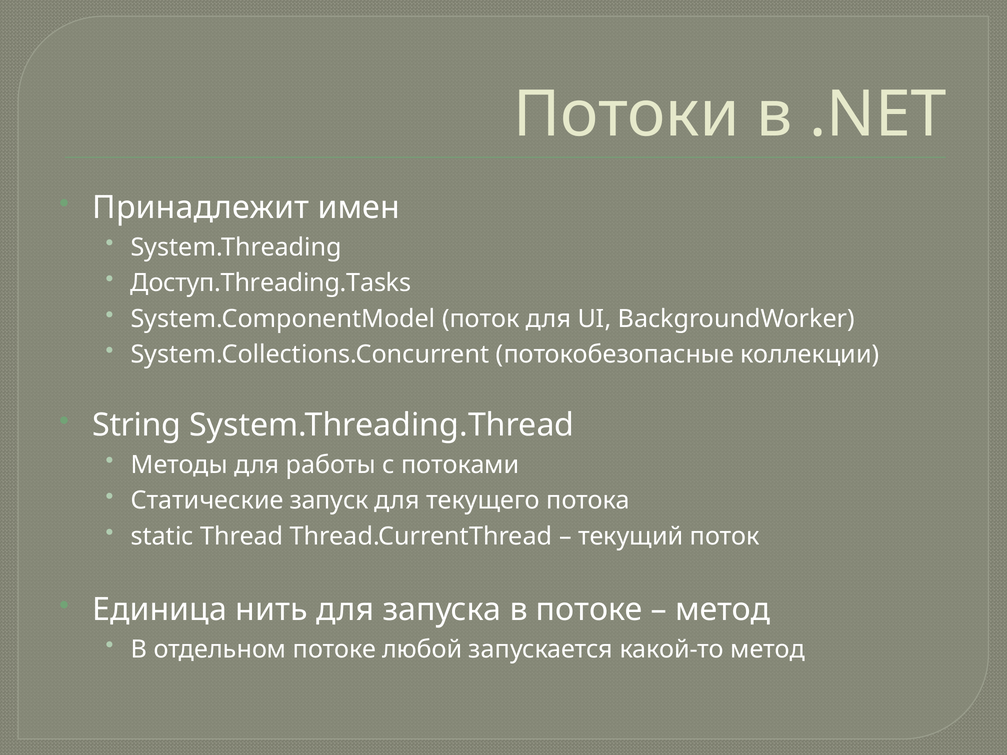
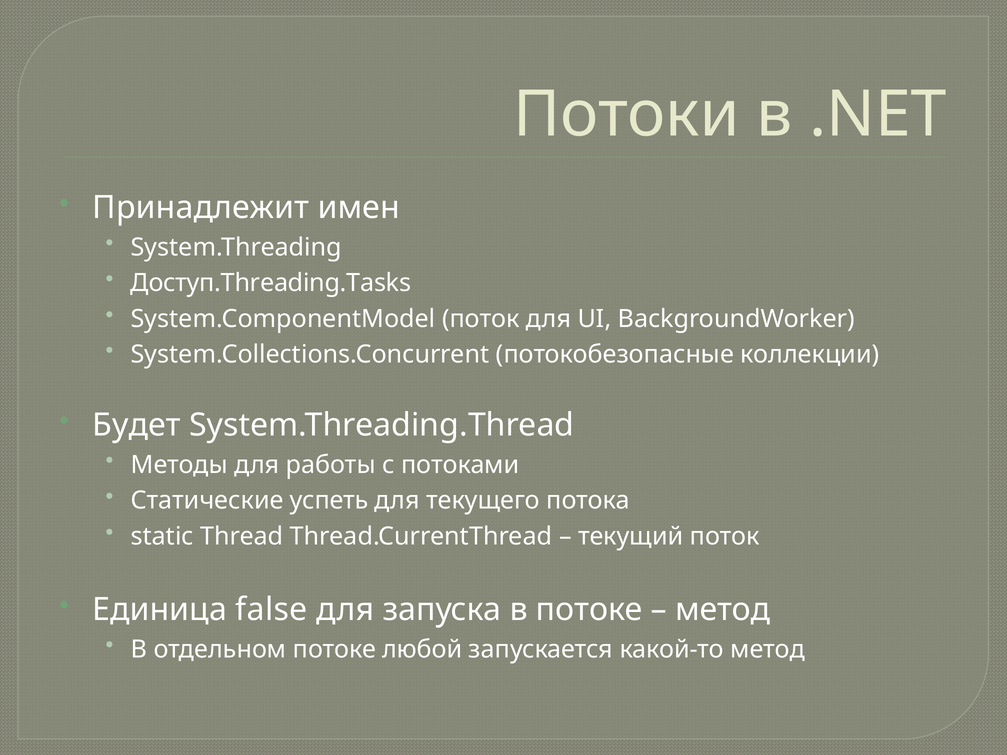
String: String -> Будет
запуск: запуск -> успеть
нить: нить -> false
